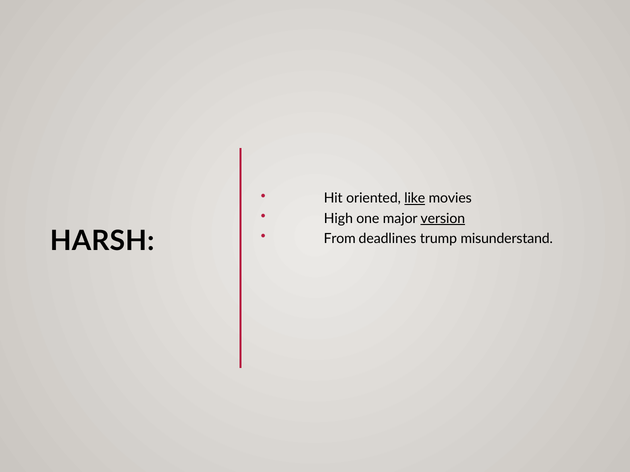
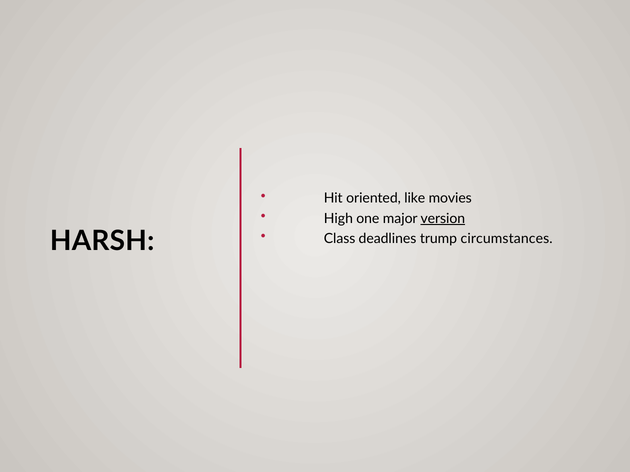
like underline: present -> none
From: From -> Class
misunderstand: misunderstand -> circumstances
